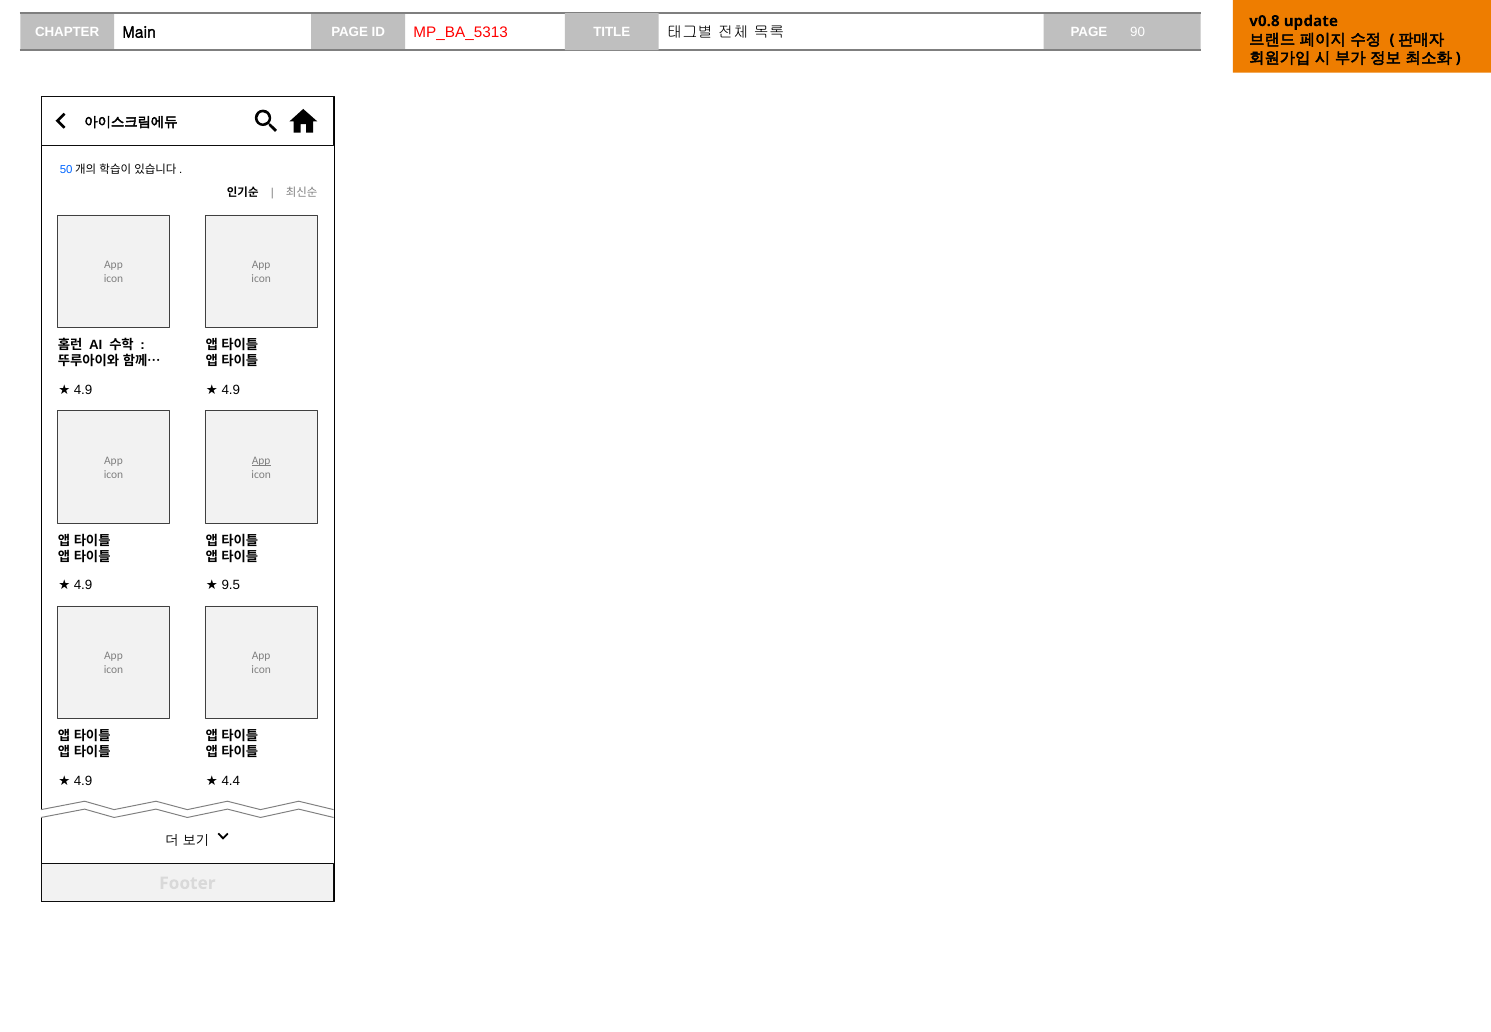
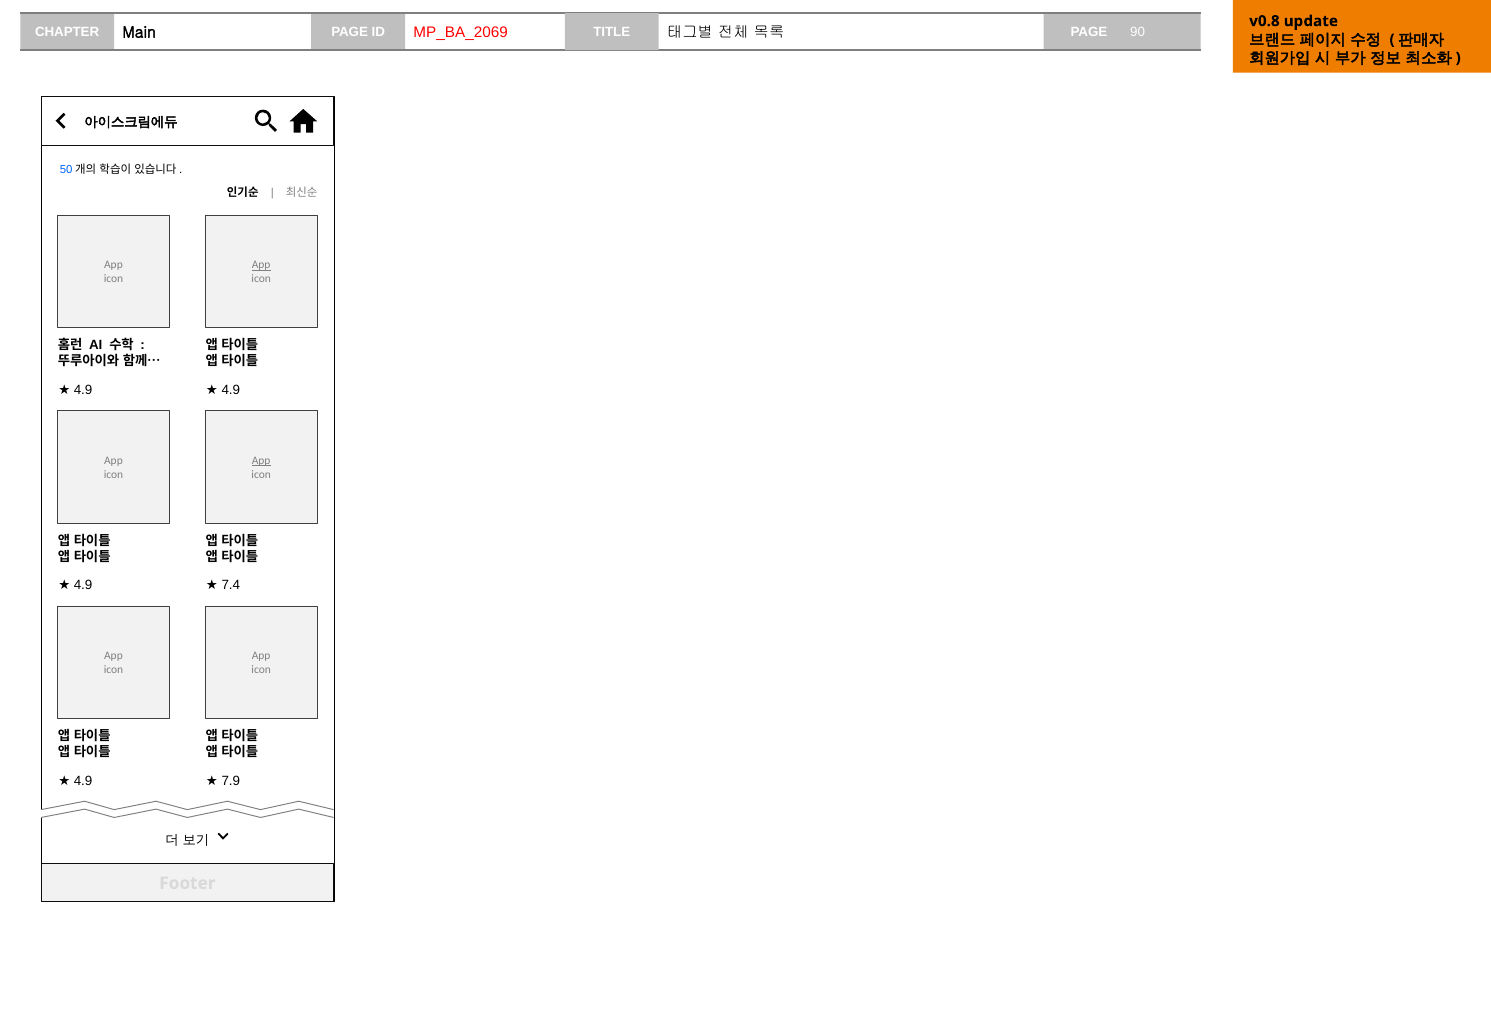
MP_BA_5313: MP_BA_5313 -> MP_BA_2069
App at (261, 265) underline: none -> present
9.5: 9.5 -> 7.4
4.4: 4.4 -> 7.9
